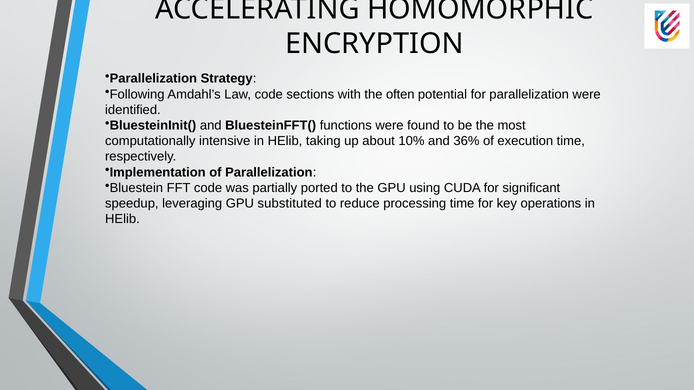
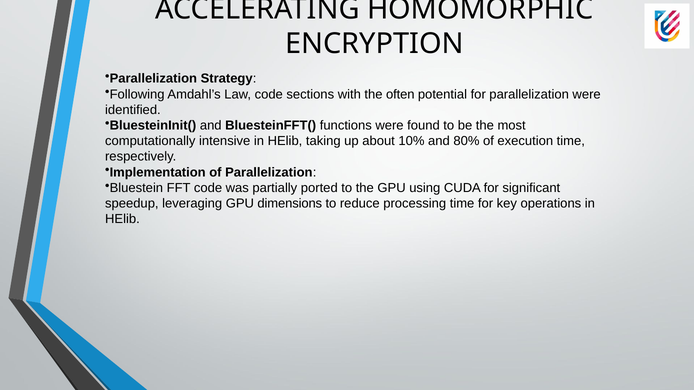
36%: 36% -> 80%
substituted: substituted -> dimensions
